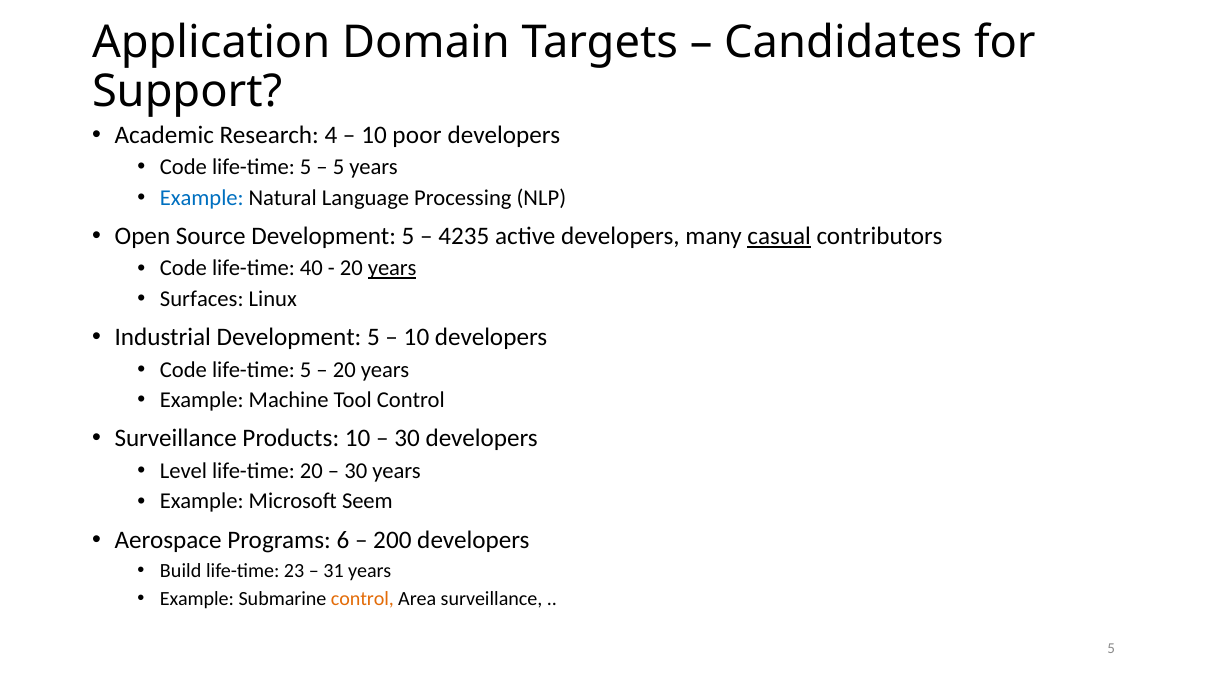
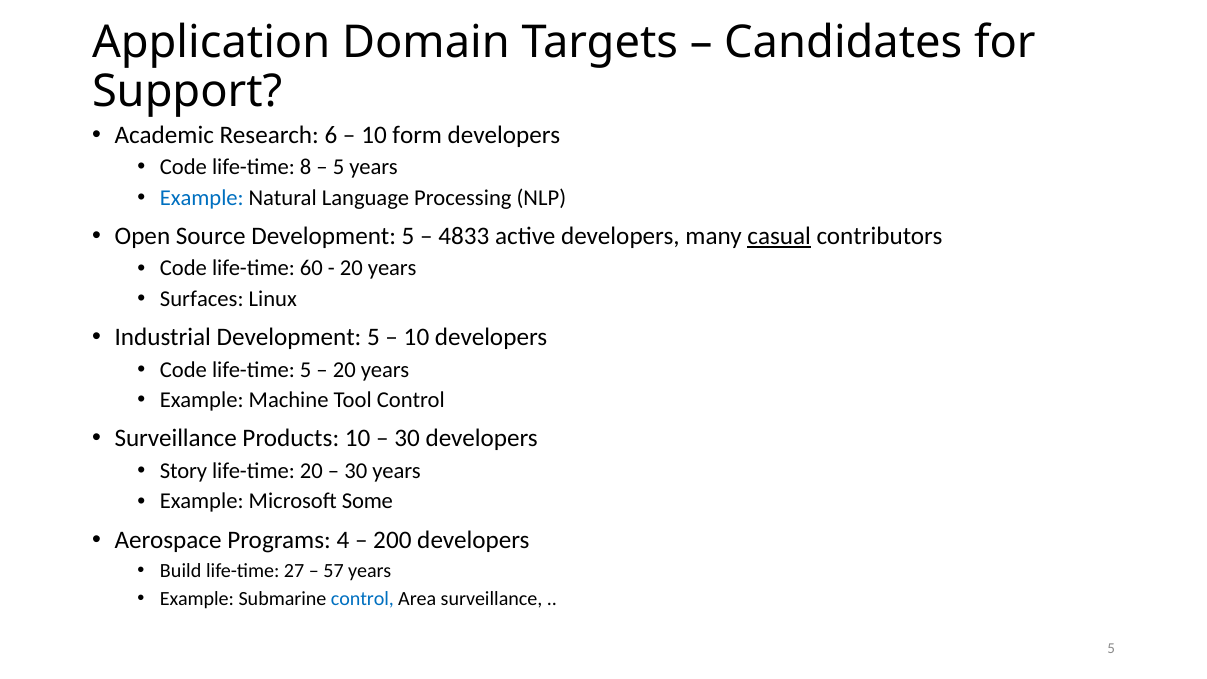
4: 4 -> 6
poor: poor -> form
5 at (306, 167): 5 -> 8
4235: 4235 -> 4833
40: 40 -> 60
years at (392, 268) underline: present -> none
Level: Level -> Story
Seem: Seem -> Some
6: 6 -> 4
23: 23 -> 27
31: 31 -> 57
control at (362, 599) colour: orange -> blue
